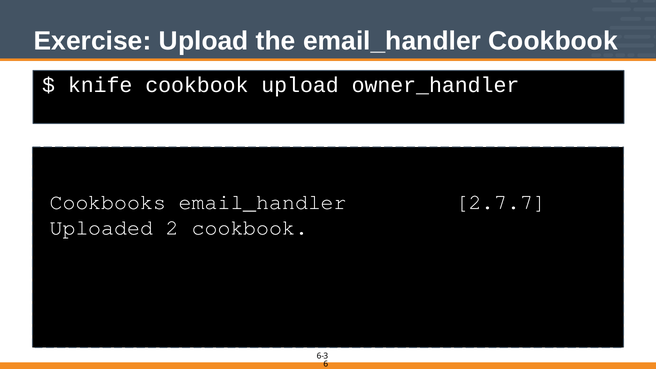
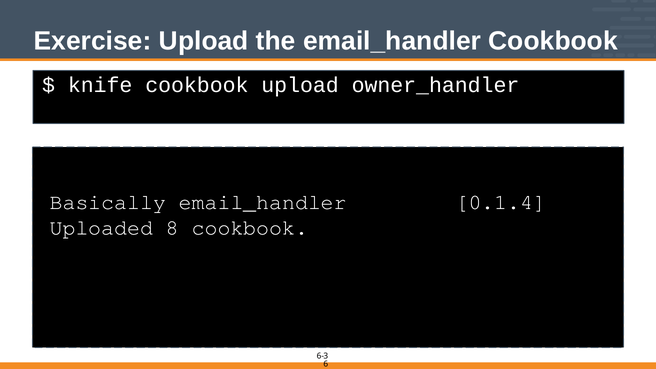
Cookbooks: Cookbooks -> Basically
2.7.7: 2.7.7 -> 0.1.4
2: 2 -> 8
